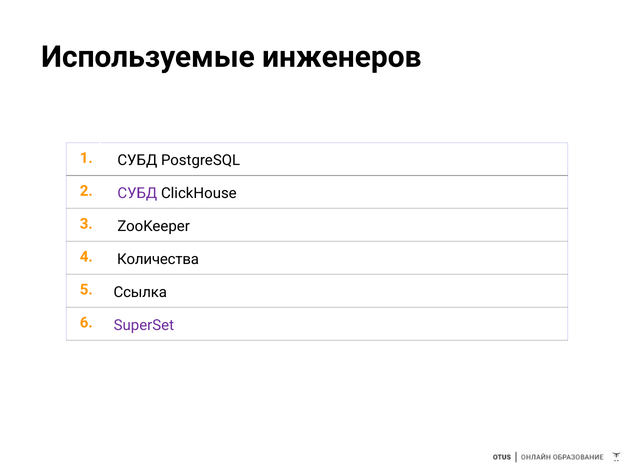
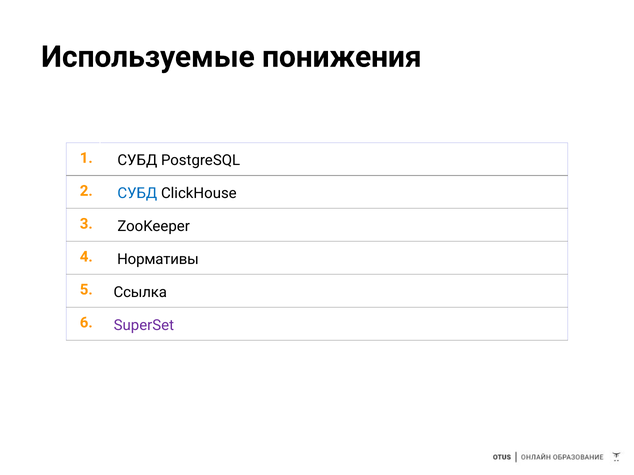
инженеров: инженеров -> понижения
СУБД at (137, 194) colour: purple -> blue
Количества: Количества -> Нормативы
